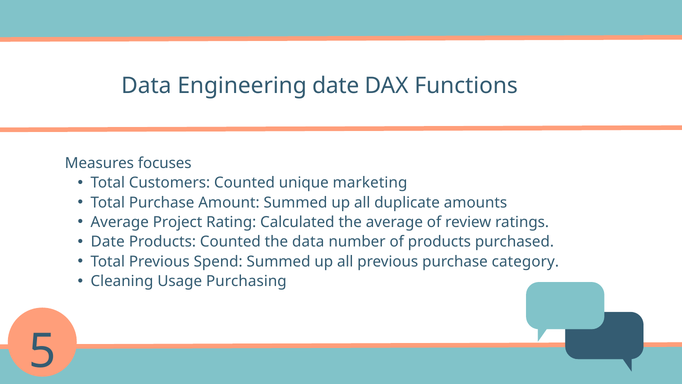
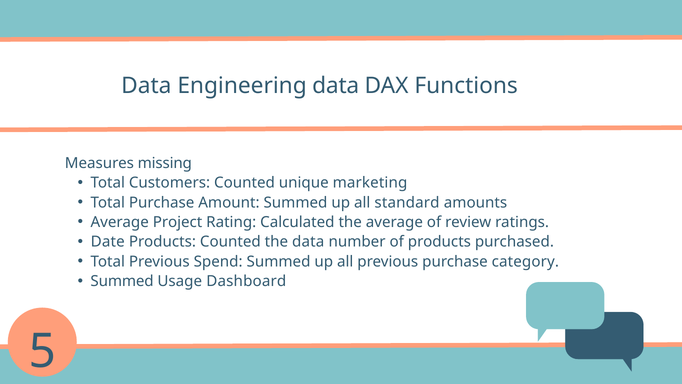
Engineering date: date -> data
focuses: focuses -> missing
duplicate: duplicate -> standard
Cleaning at (122, 281): Cleaning -> Summed
Purchasing: Purchasing -> Dashboard
